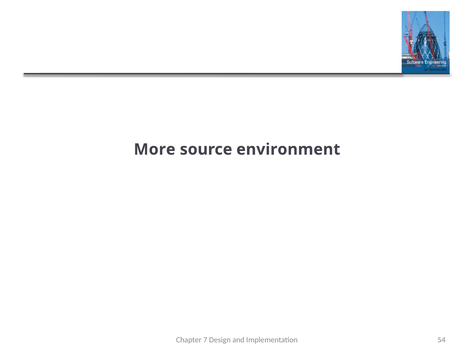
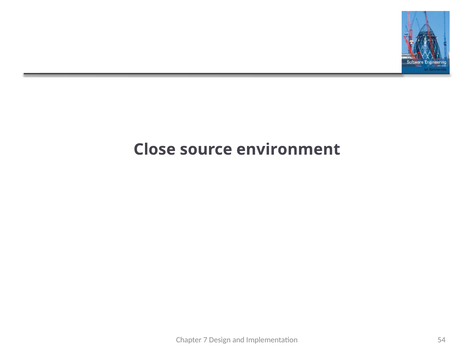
More: More -> Close
